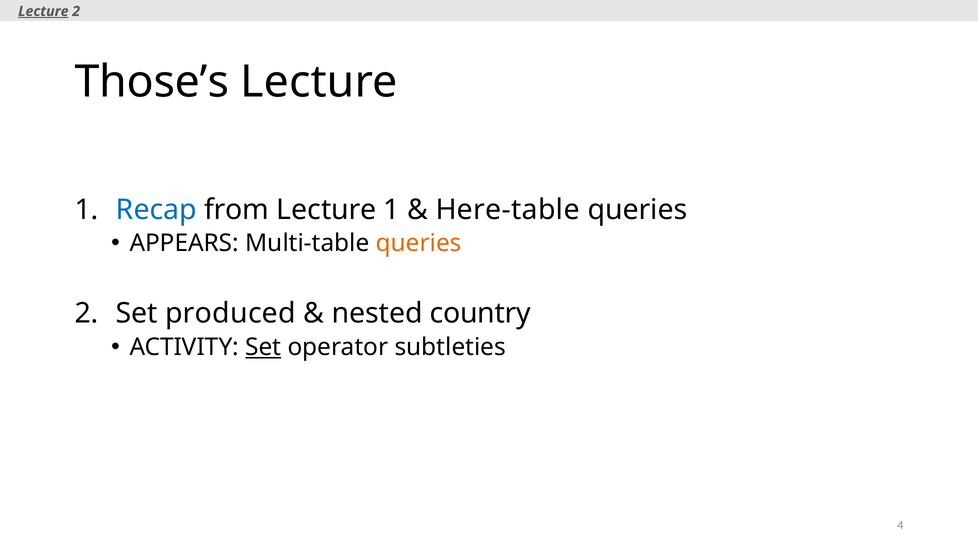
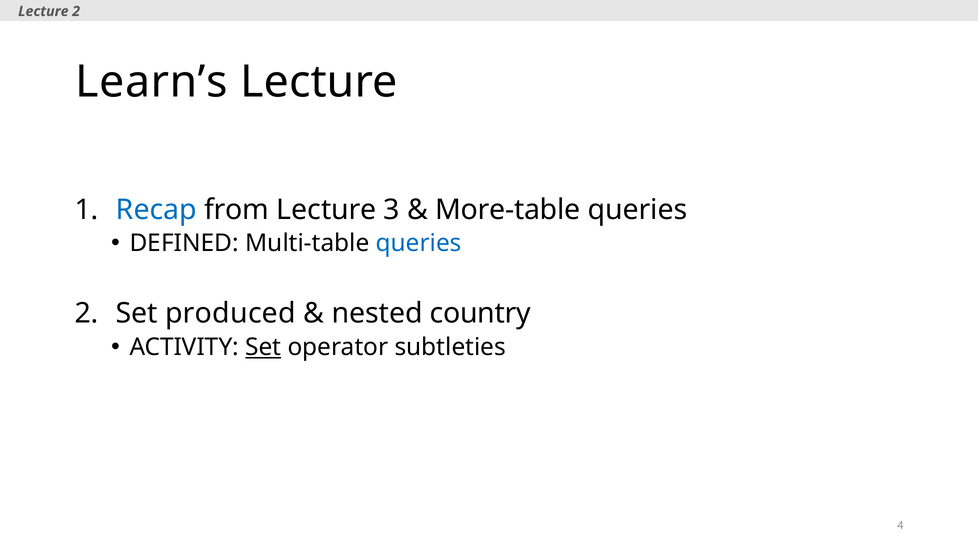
Lecture at (43, 11) underline: present -> none
Those’s: Those’s -> Learn’s
from Lecture 1: 1 -> 3
Here-table: Here-table -> More-table
APPEARS: APPEARS -> DEFINED
queries at (419, 243) colour: orange -> blue
